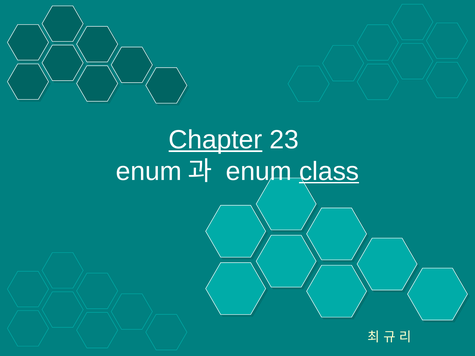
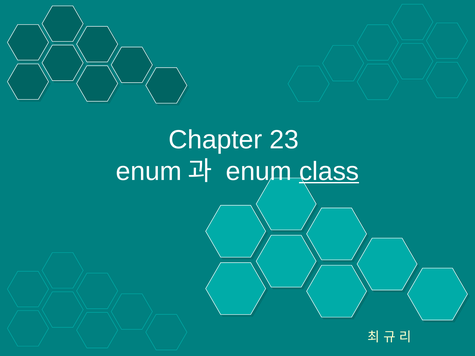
Chapter underline: present -> none
